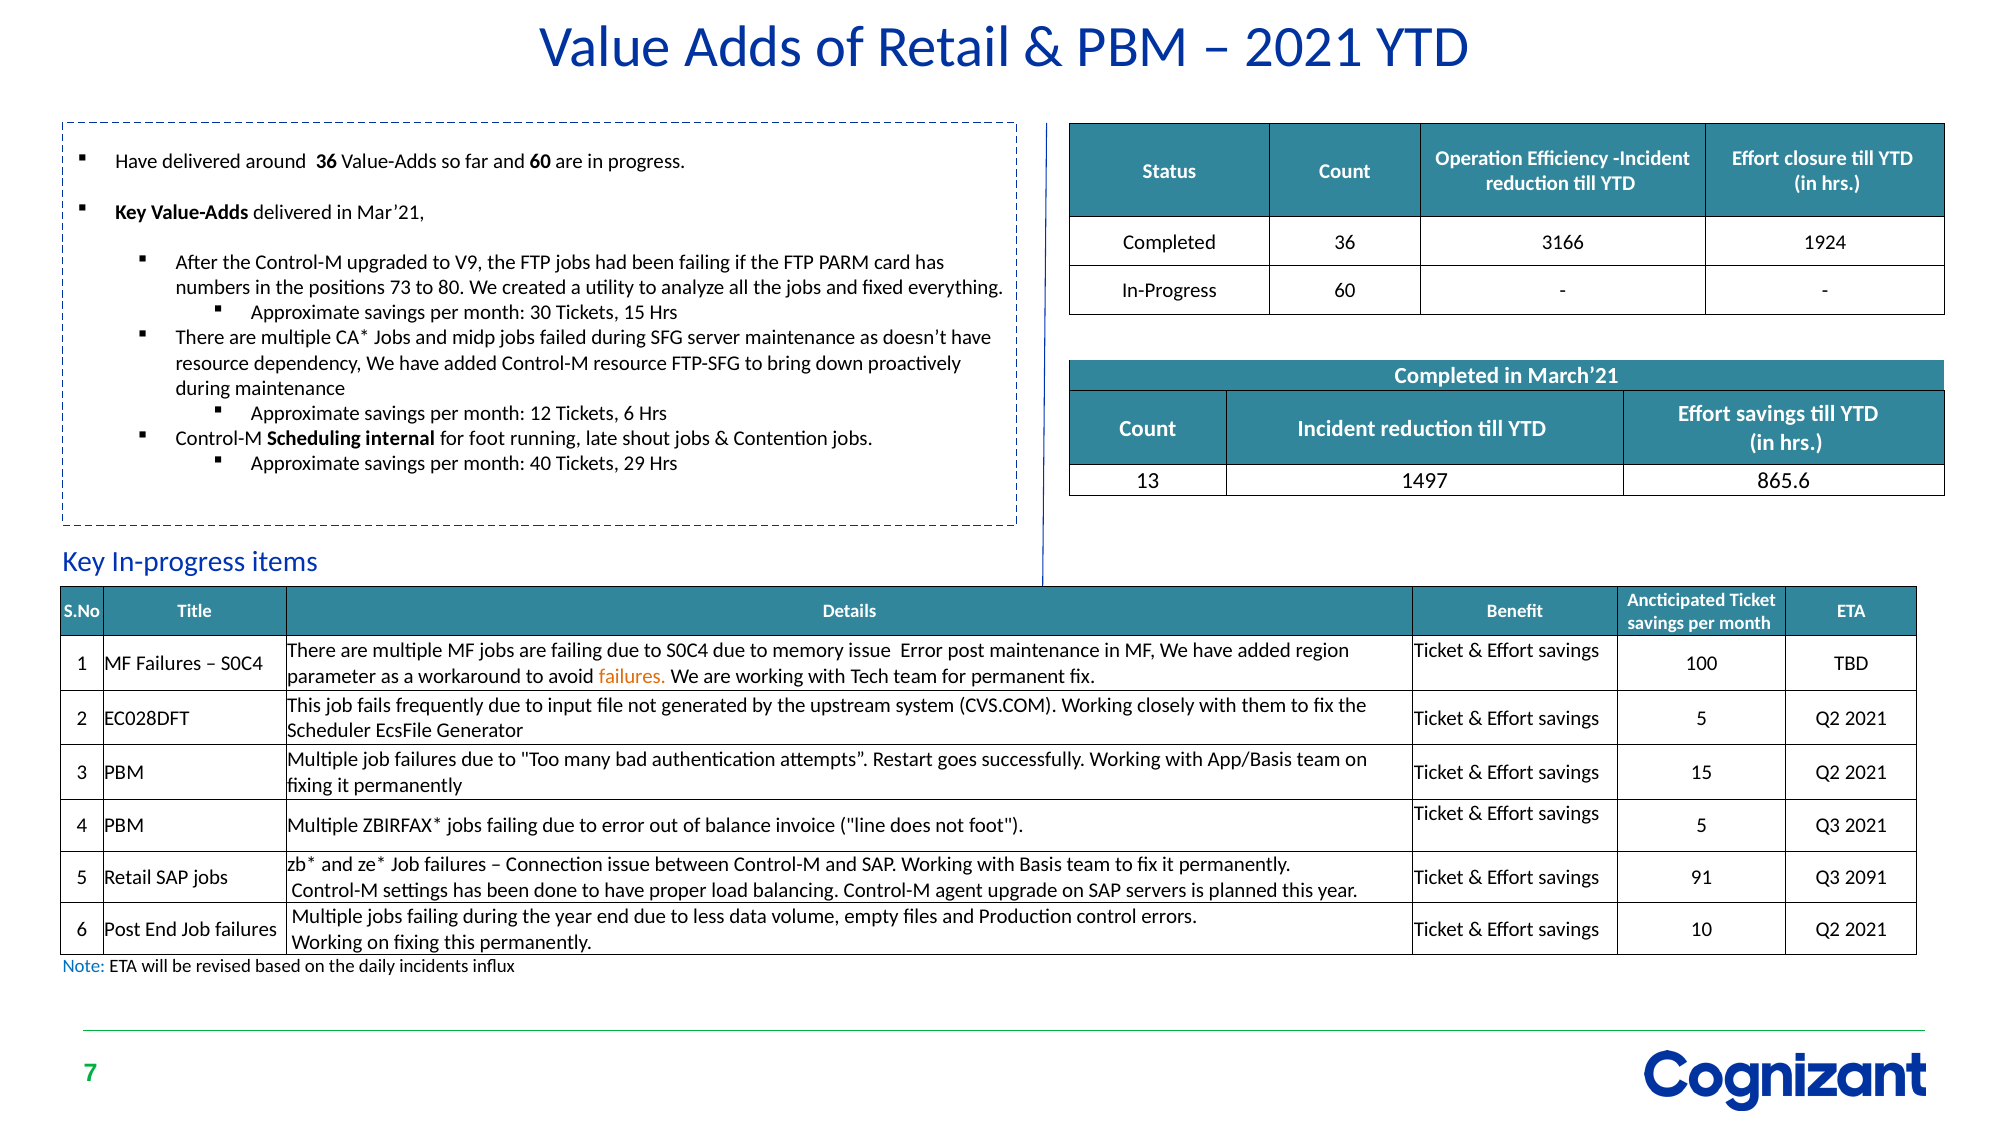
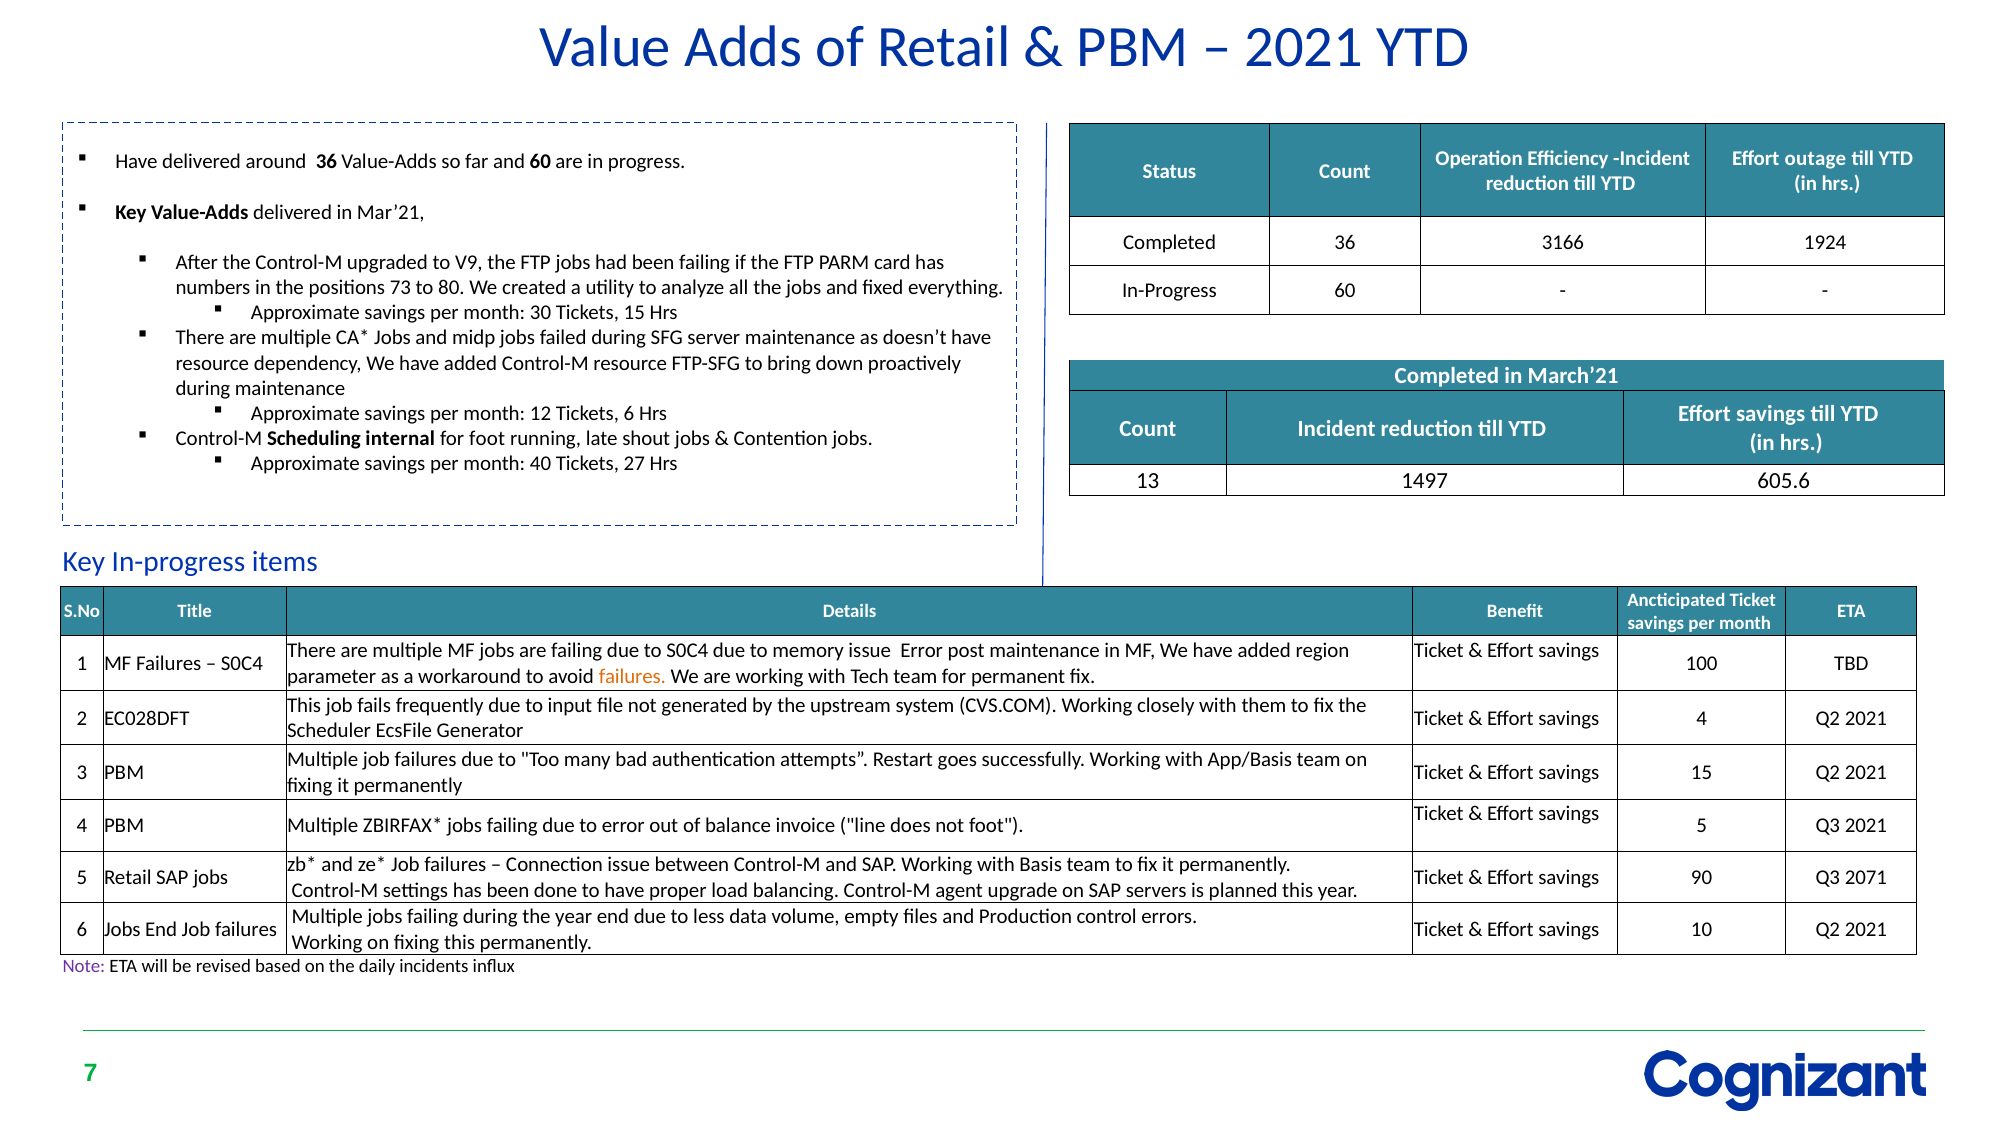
closure: closure -> outage
29: 29 -> 27
865.6: 865.6 -> 605.6
5 at (1702, 718): 5 -> 4
91: 91 -> 90
2091: 2091 -> 2071
6 Post: Post -> Jobs
Note colour: blue -> purple
